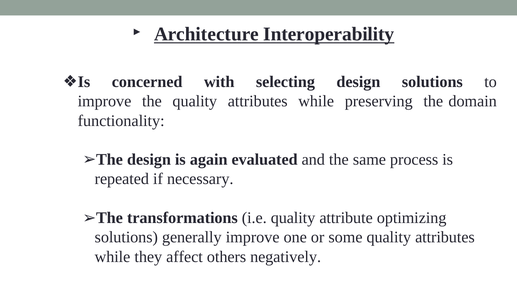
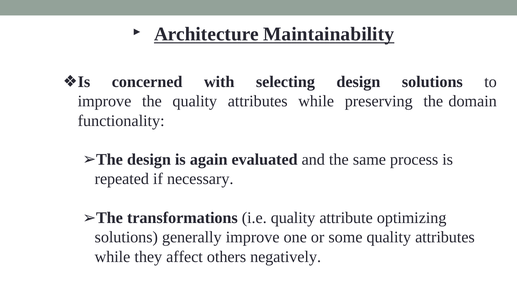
Interoperability: Interoperability -> Maintainability
